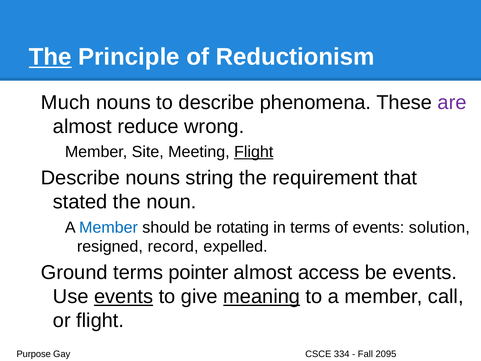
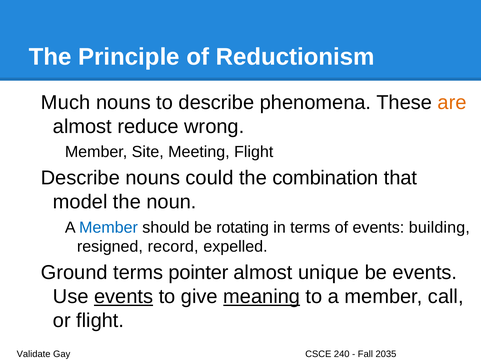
The at (50, 57) underline: present -> none
are colour: purple -> orange
Flight at (254, 152) underline: present -> none
string: string -> could
requirement: requirement -> combination
stated: stated -> model
solution: solution -> building
access: access -> unique
Purpose: Purpose -> Validate
334: 334 -> 240
2095: 2095 -> 2035
